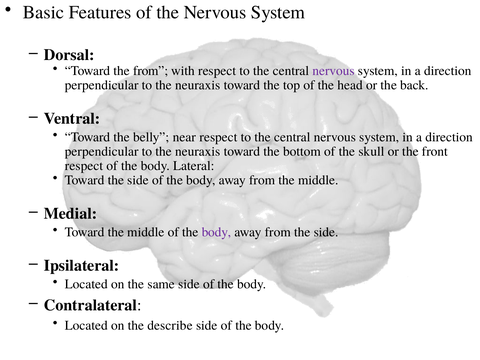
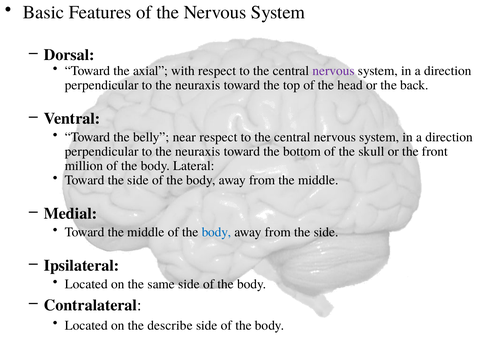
the from: from -> axial
respect at (84, 166): respect -> million
body at (217, 232) colour: purple -> blue
